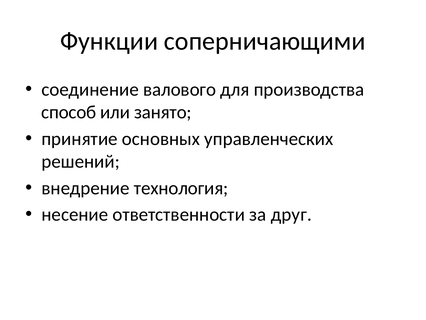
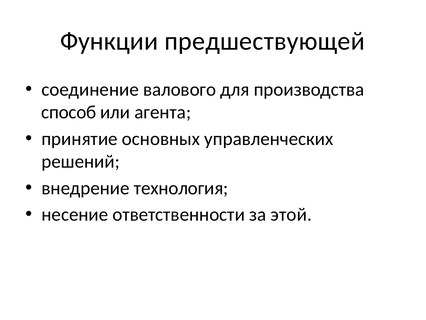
соперничающими: соперничающими -> предшествующей
занято: занято -> агента
друг: друг -> этой
